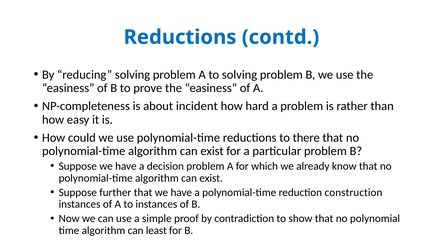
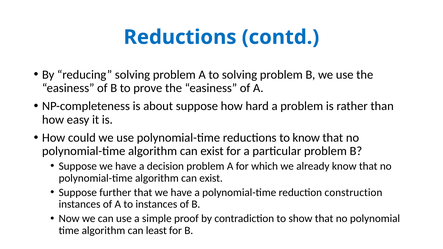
about incident: incident -> suppose
to there: there -> know
